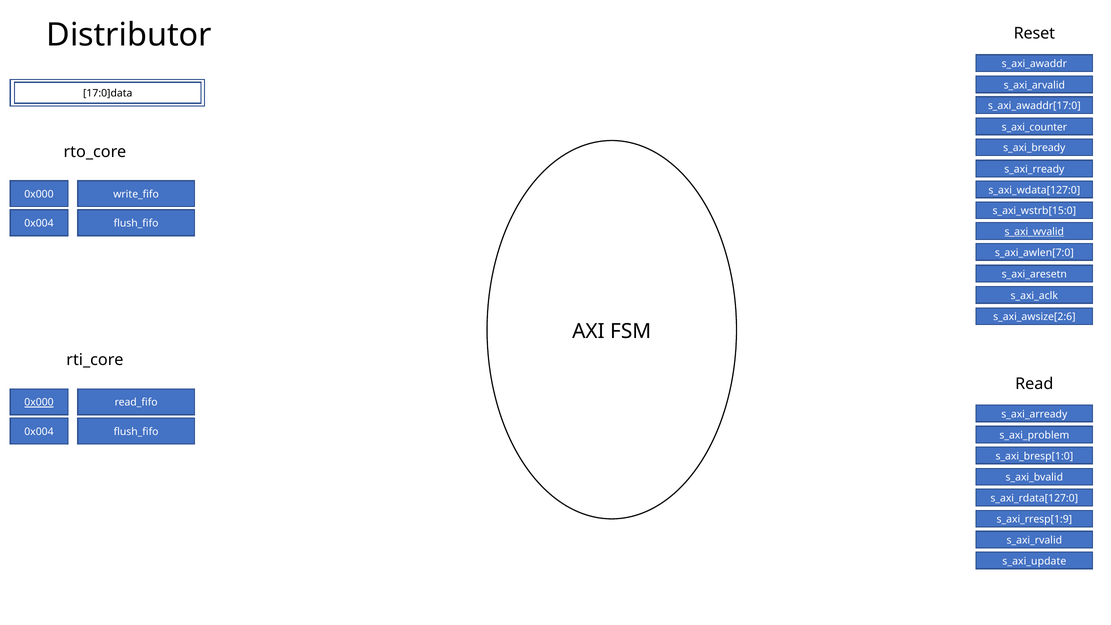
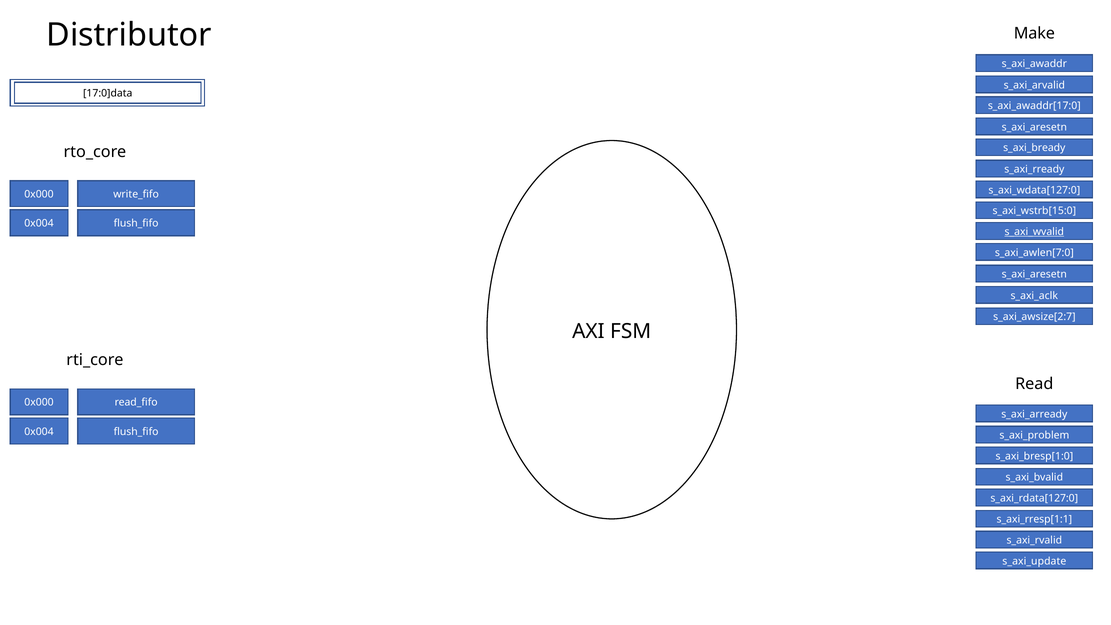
Reset: Reset -> Make
s_axi_counter at (1034, 127): s_axi_counter -> s_axi_aresetn
s_axi_awsize[2:6: s_axi_awsize[2:6 -> s_axi_awsize[2:7
0x000 at (39, 402) underline: present -> none
s_axi_rresp[1:9: s_axi_rresp[1:9 -> s_axi_rresp[1:1
